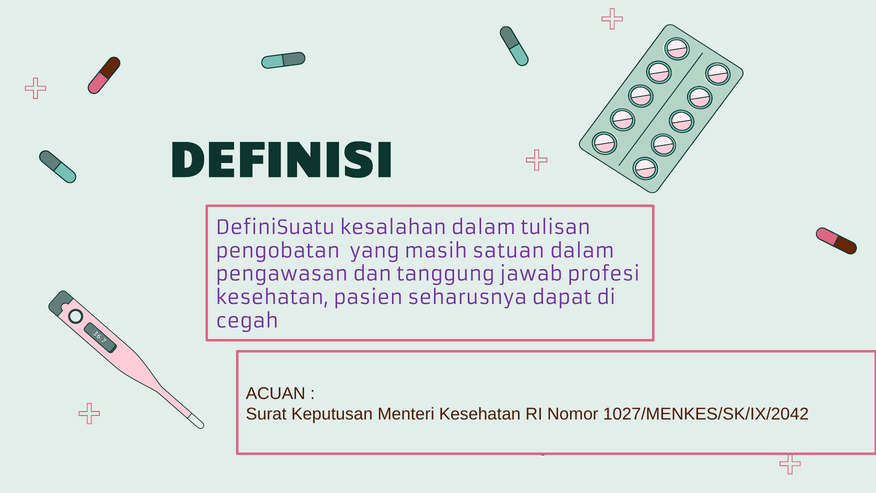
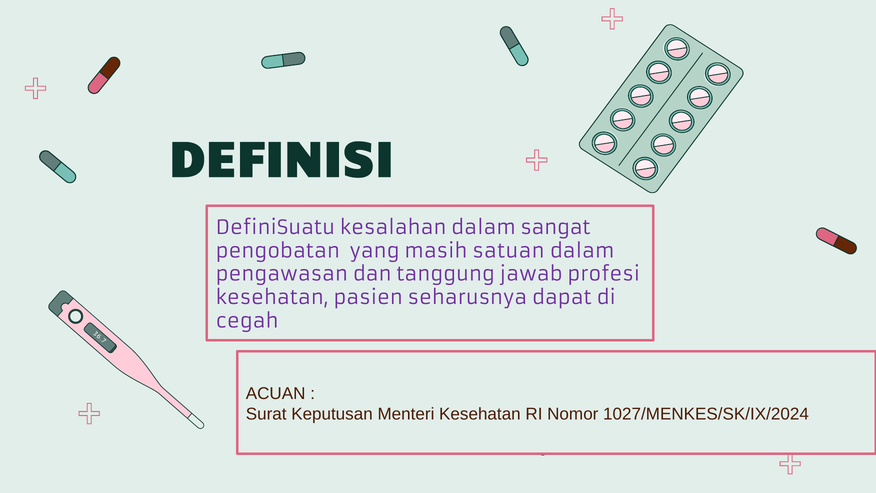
tulisan: tulisan -> sangat
1027/MENKES/SK/IX/2042: 1027/MENKES/SK/IX/2042 -> 1027/MENKES/SK/IX/2024
